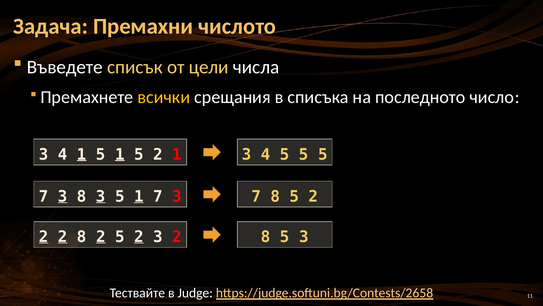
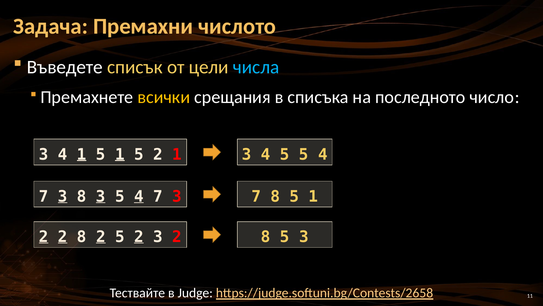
числа colour: white -> light blue
5 5 5: 5 -> 4
3 5 1: 1 -> 4
8 5 2: 2 -> 1
